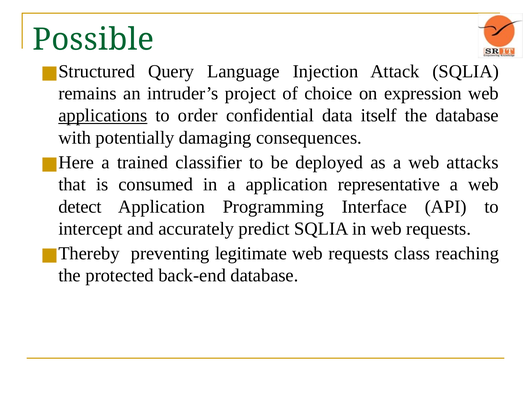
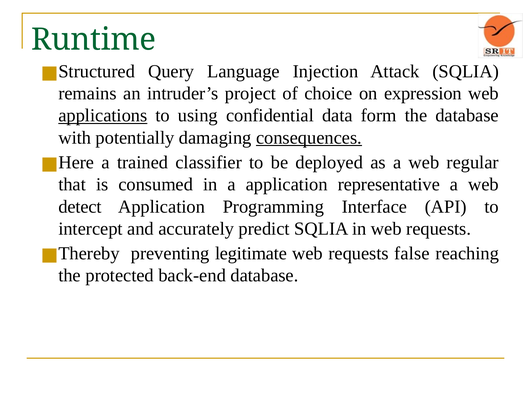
Possible: Possible -> Runtime
order: order -> using
itself: itself -> form
consequences underline: none -> present
attacks: attacks -> regular
class: class -> false
